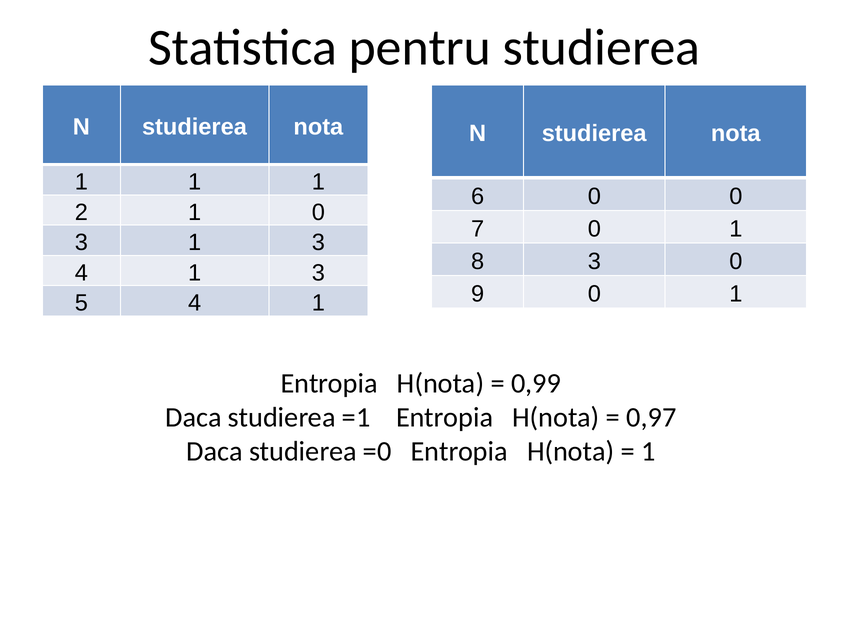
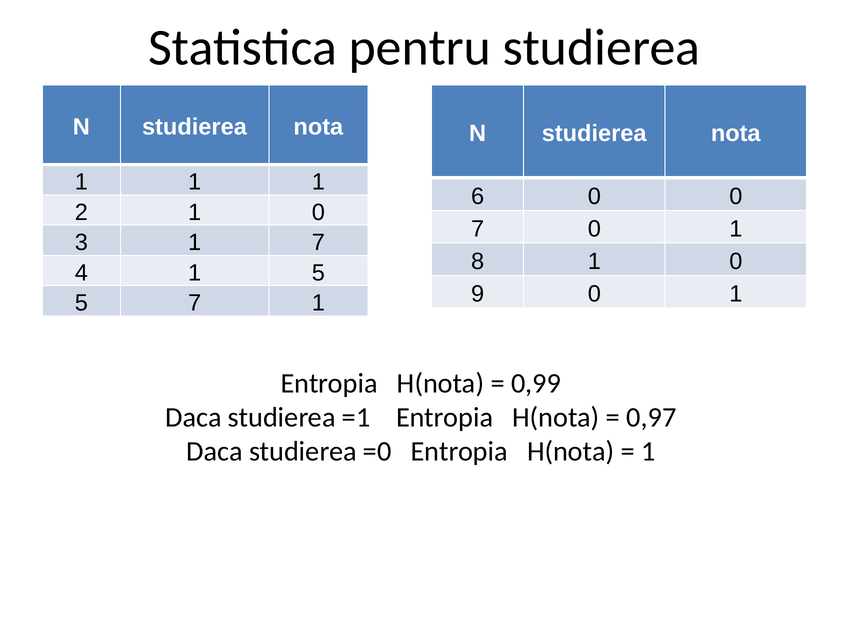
3 1 3: 3 -> 7
8 3: 3 -> 1
4 1 3: 3 -> 5
5 4: 4 -> 7
